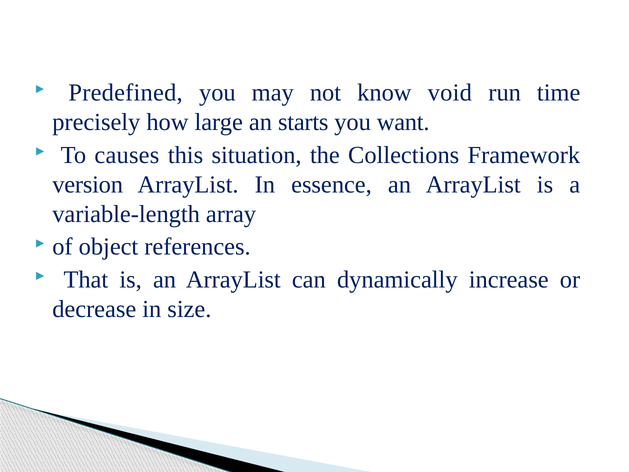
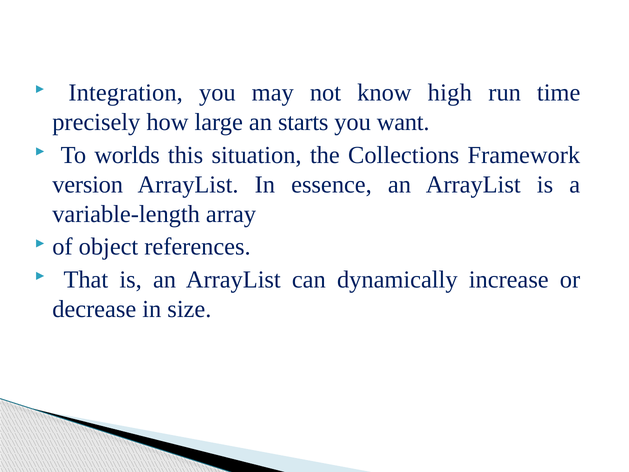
Predefined: Predefined -> Integration
void: void -> high
causes: causes -> worlds
